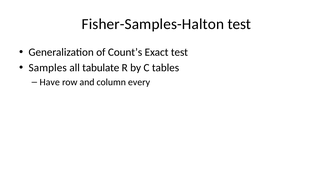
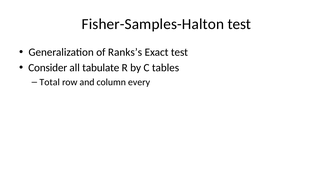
Count’s: Count’s -> Ranks’s
Samples: Samples -> Consider
Have: Have -> Total
